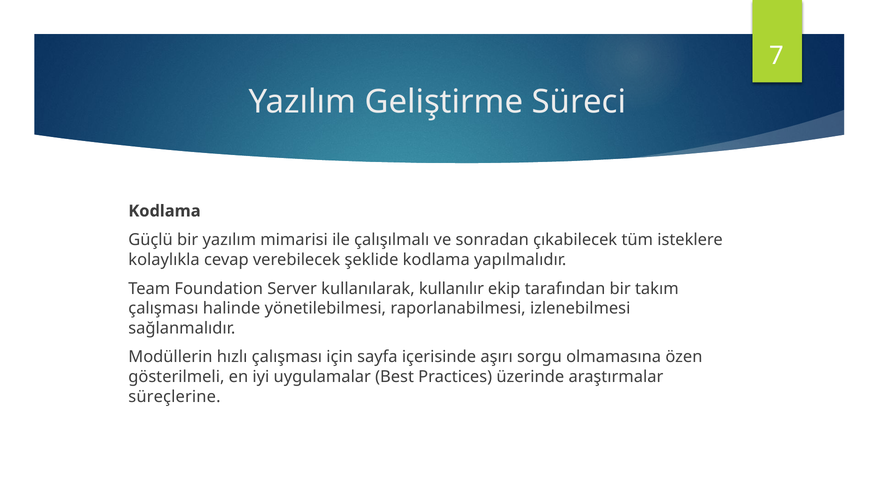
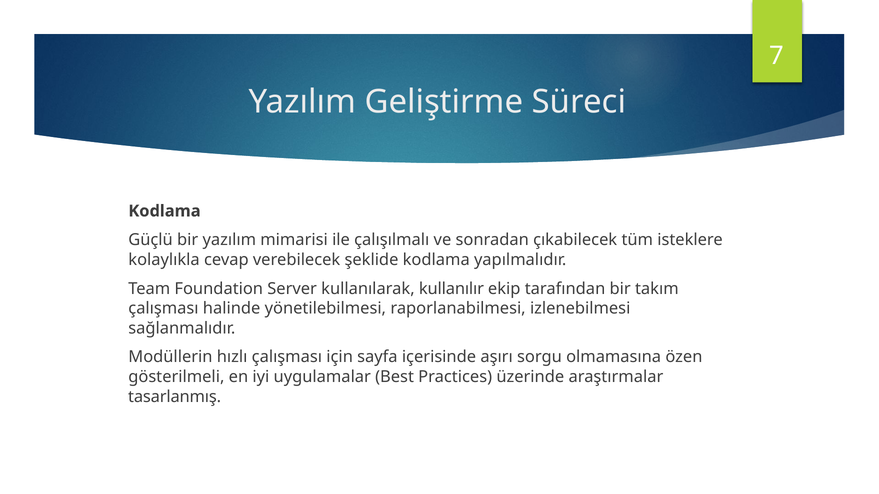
süreçlerine: süreçlerine -> tasarlanmış
